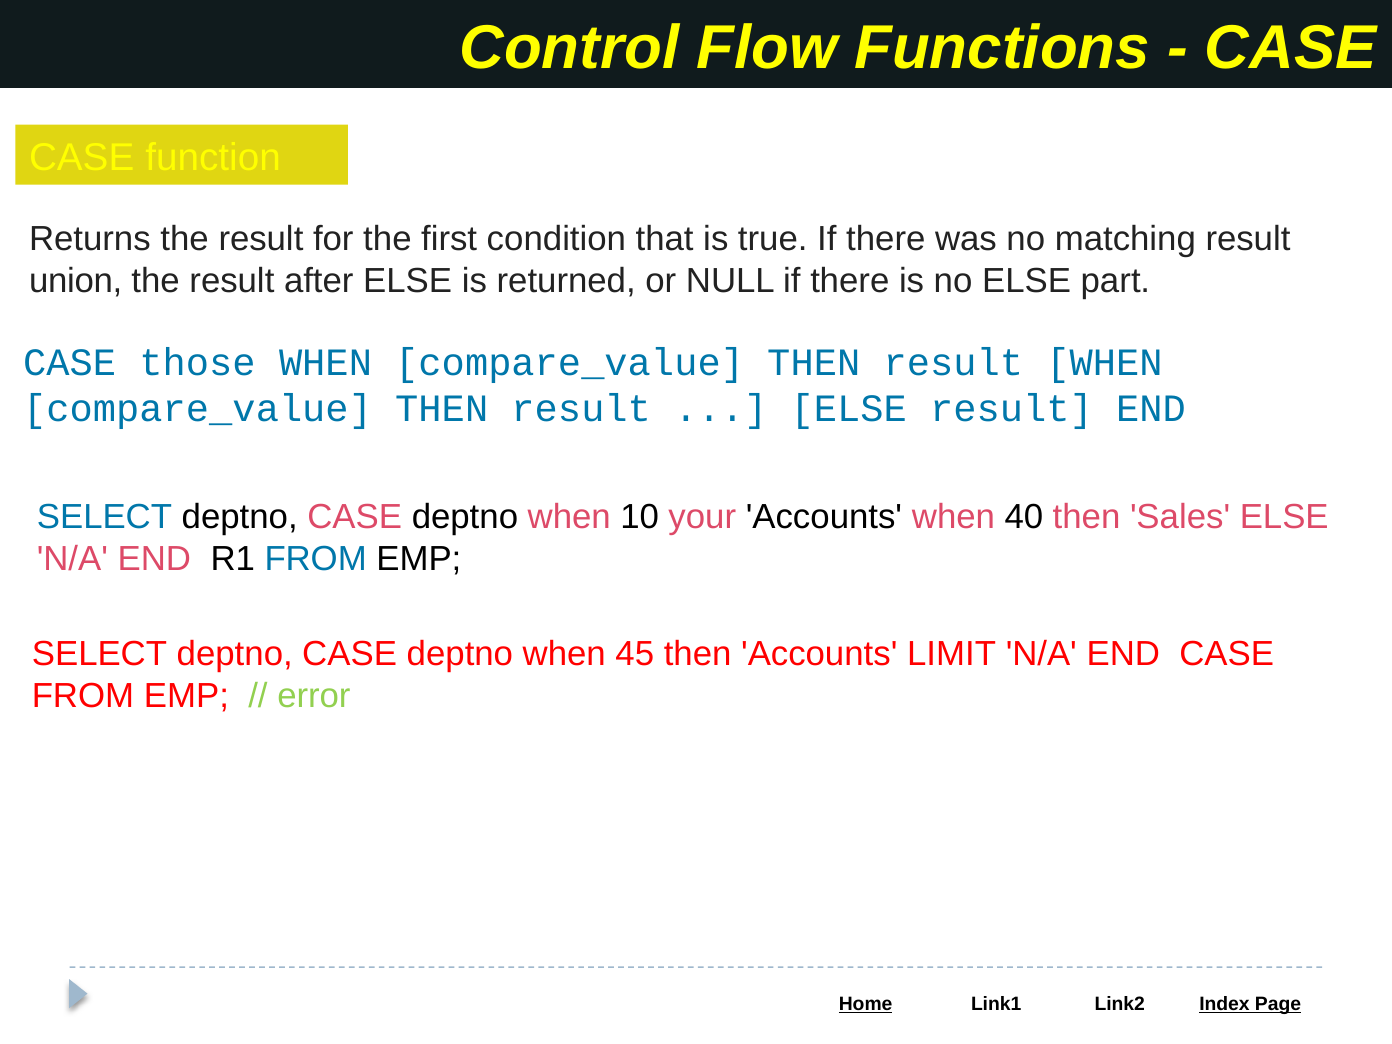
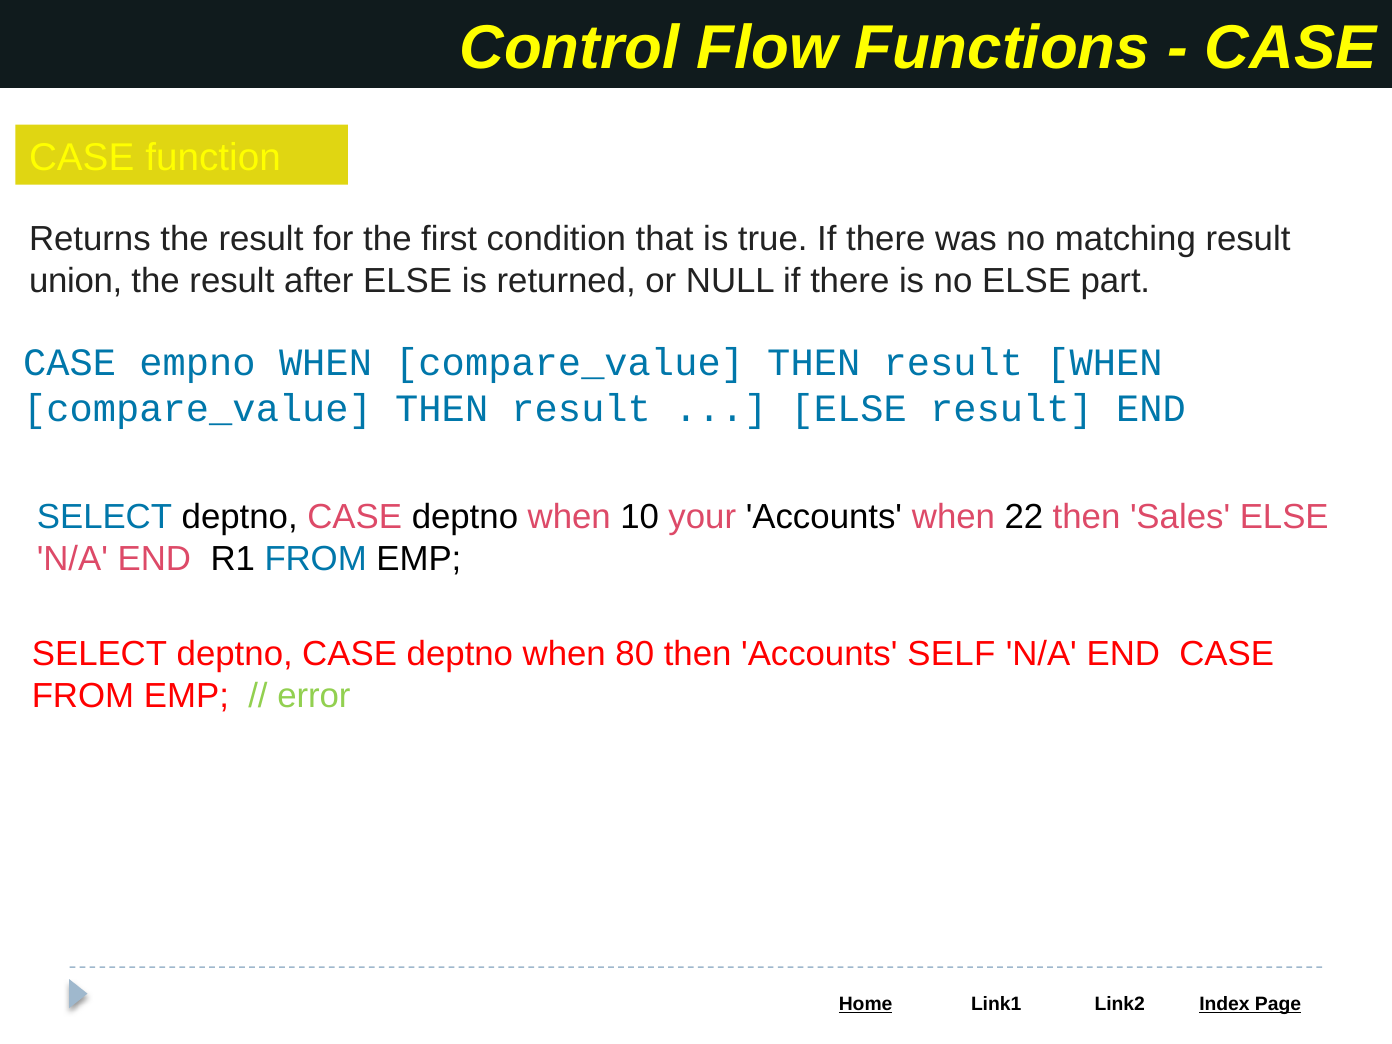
those: those -> empno
40: 40 -> 22
45: 45 -> 80
LIMIT: LIMIT -> SELF
